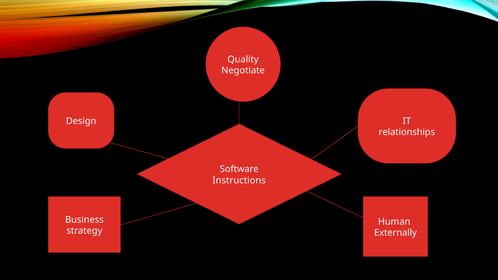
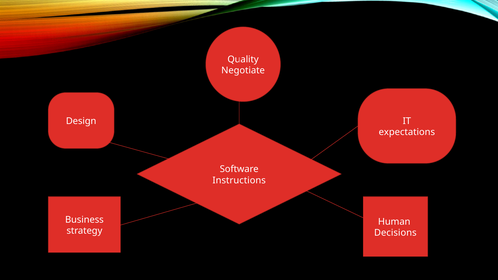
relationships: relationships -> expectations
Externally: Externally -> Decisions
